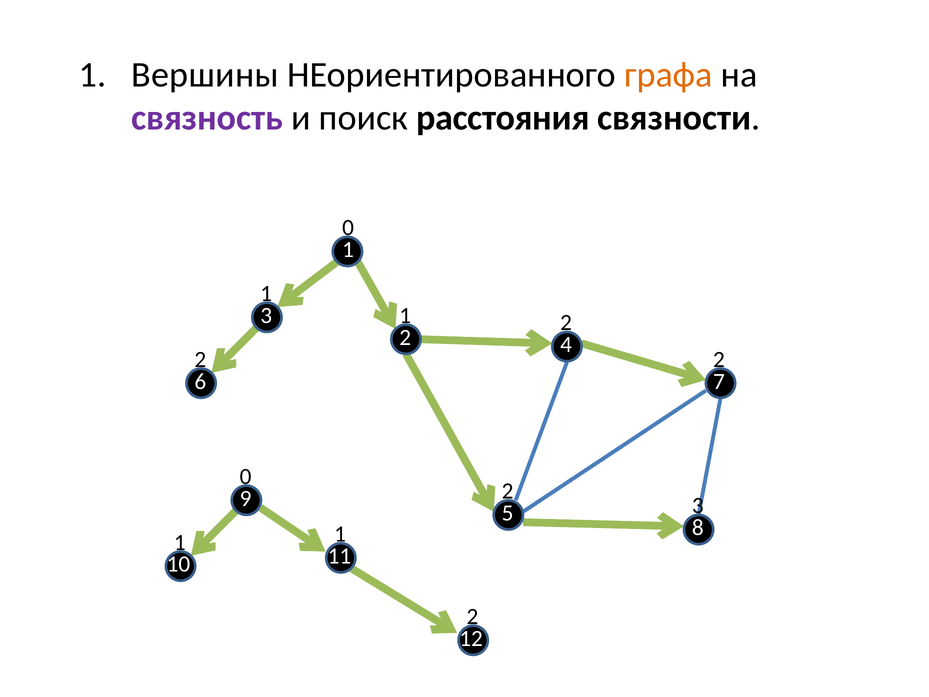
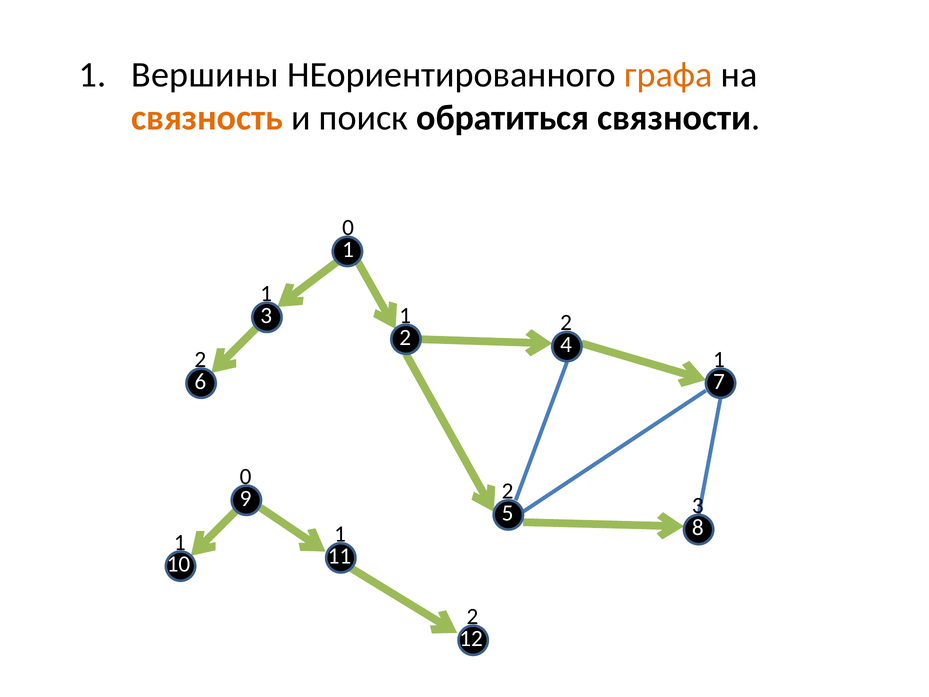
связность colour: purple -> orange
расстояния: расстояния -> обратиться
2 at (719, 359): 2 -> 1
